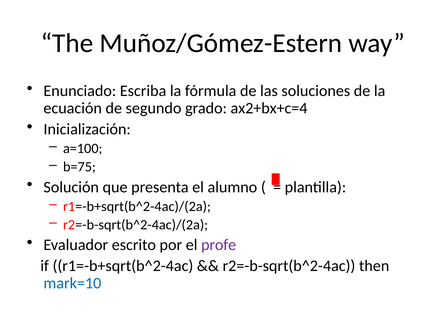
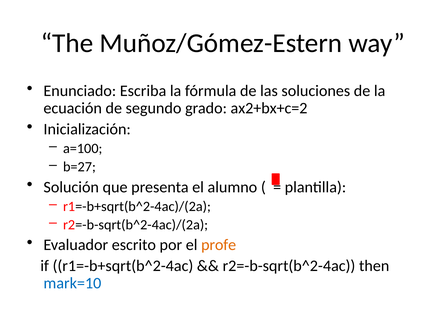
ax2+bx+c=4: ax2+bx+c=4 -> ax2+bx+c=2
b=75: b=75 -> b=27
profe colour: purple -> orange
